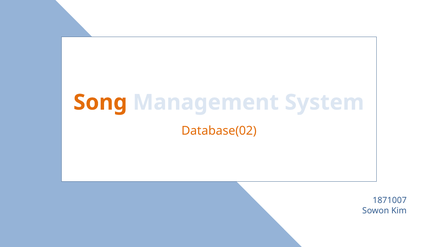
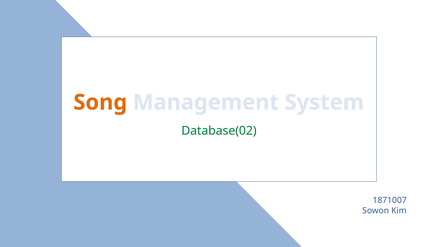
Database(02 colour: orange -> green
